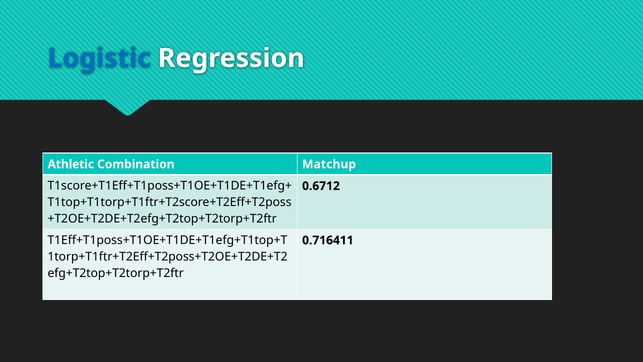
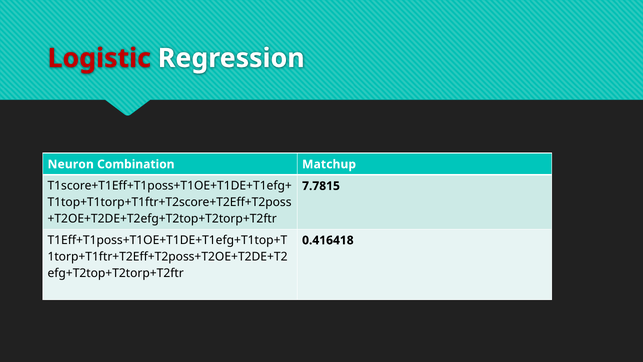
Logistic colour: blue -> red
Athletic: Athletic -> Neuron
0.6712: 0.6712 -> 7.7815
0.716411: 0.716411 -> 0.416418
